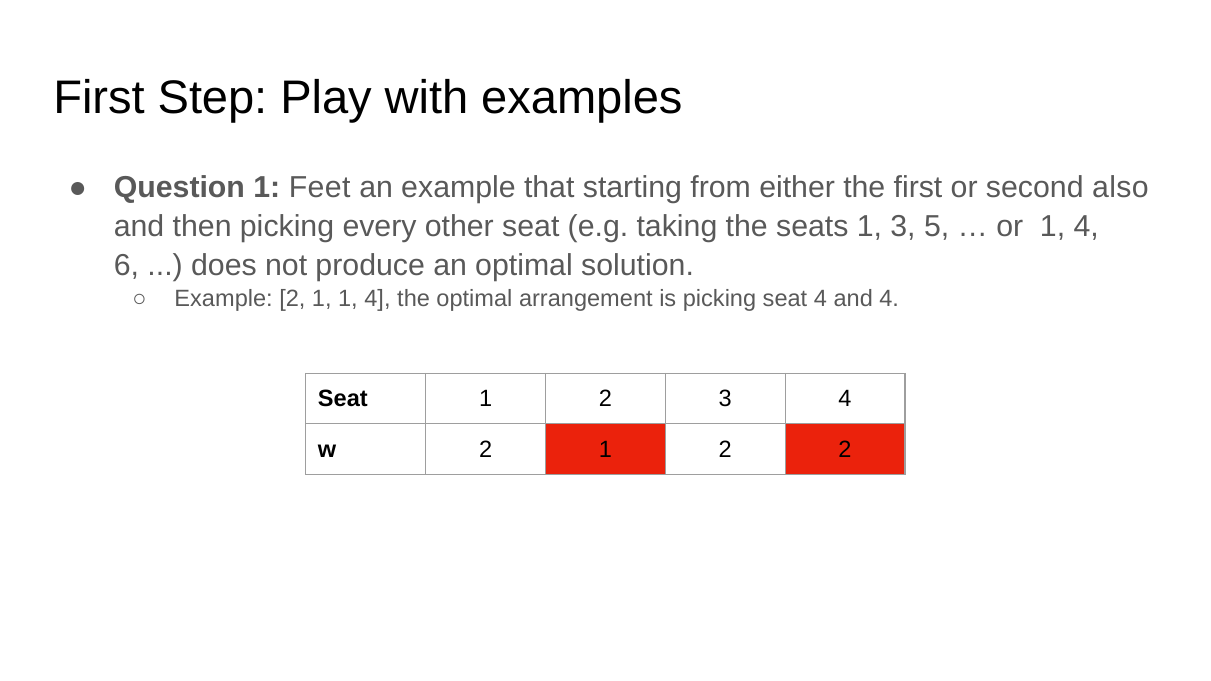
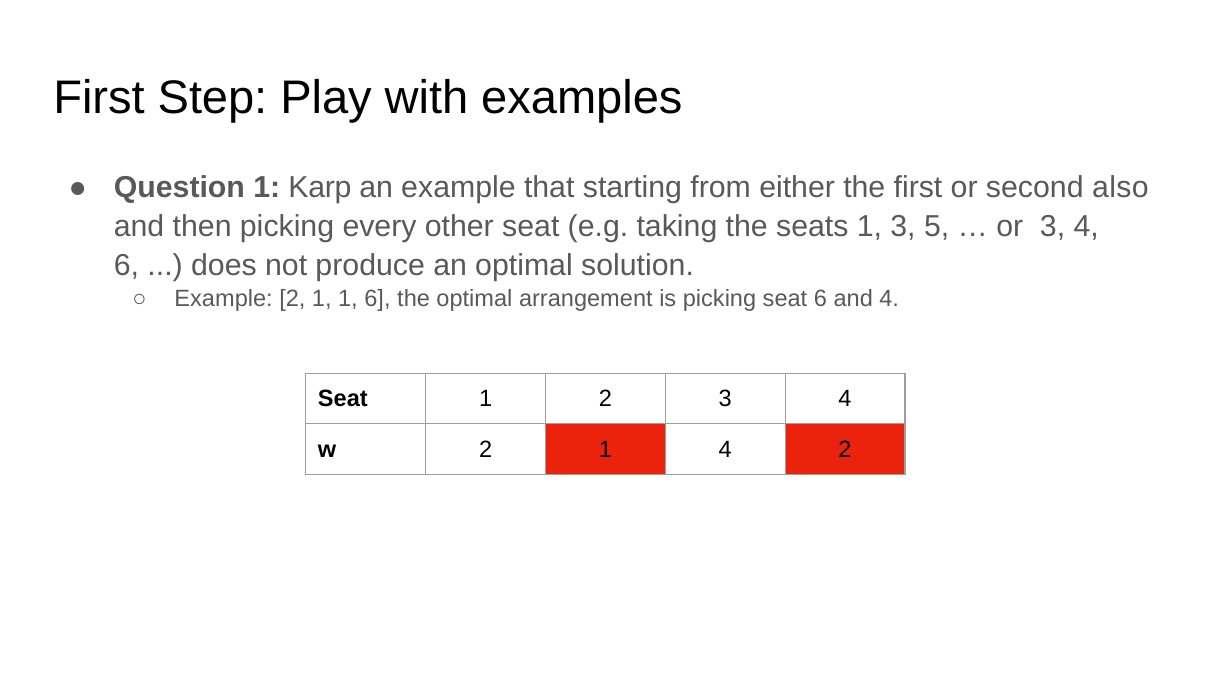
Feet: Feet -> Karp
or 1: 1 -> 3
1 1 4: 4 -> 6
seat 4: 4 -> 6
2 1 2: 2 -> 4
